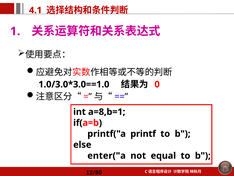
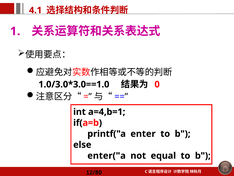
a=8,b=1: a=8,b=1 -> a=4,b=1
printf: printf -> enter
